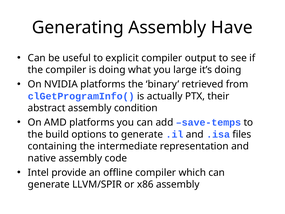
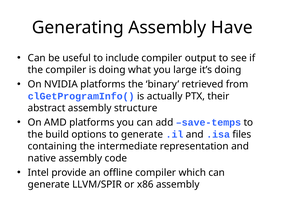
explicit: explicit -> include
condition: condition -> structure
